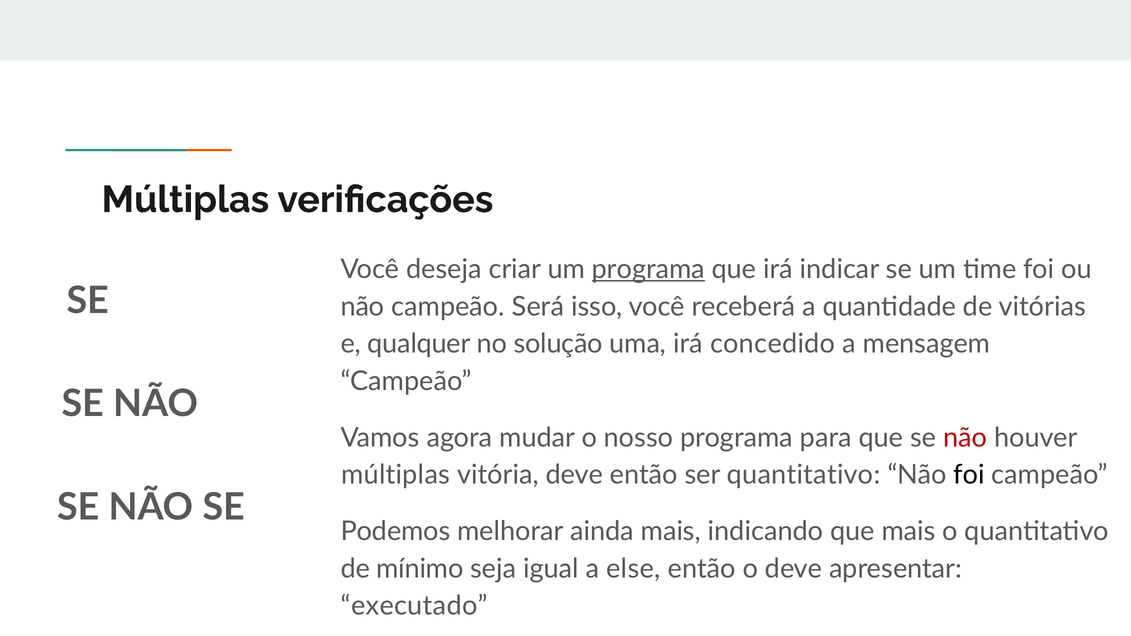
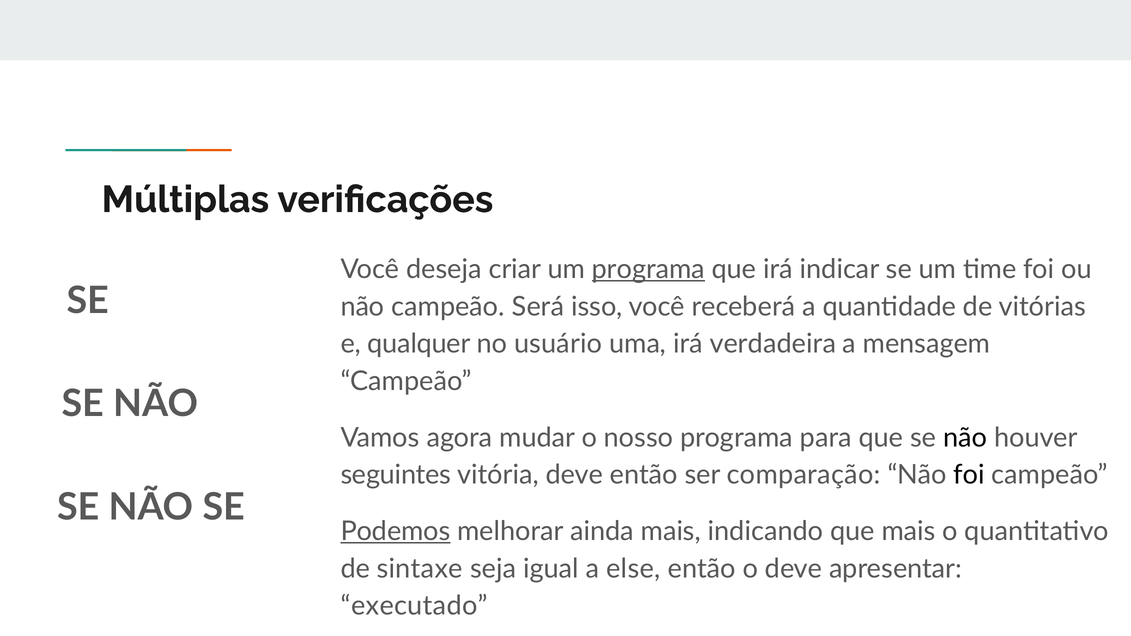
solução: solução -> usuário
concedido: concedido -> verdadeira
não at (965, 438) colour: red -> black
múltiplas at (396, 475): múltiplas -> seguintes
ser quantitativo: quantitativo -> comparação
Podemos underline: none -> present
mínimo: mínimo -> sintaxe
